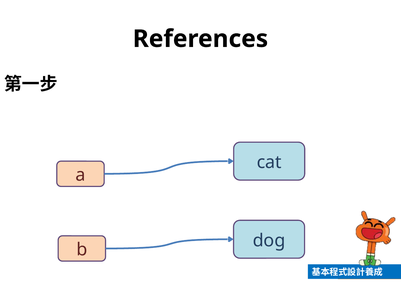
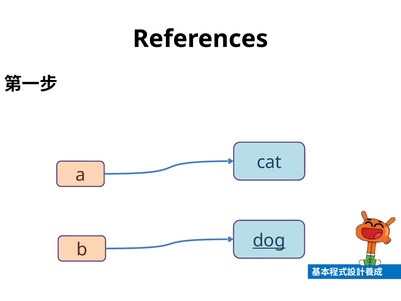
dog underline: none -> present
